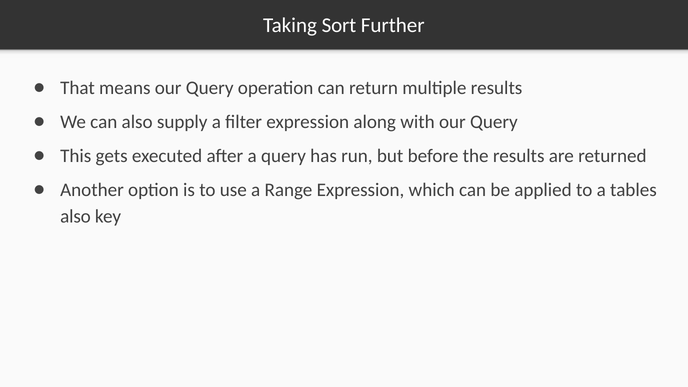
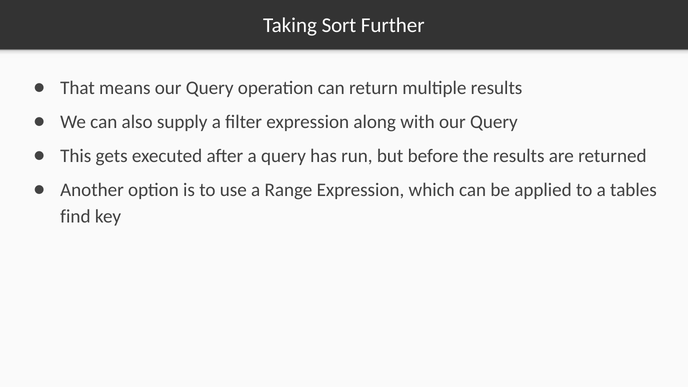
also at (75, 216): also -> find
